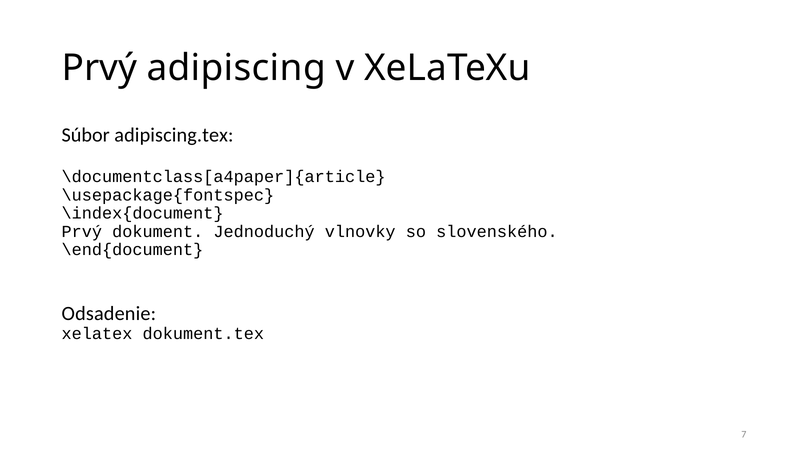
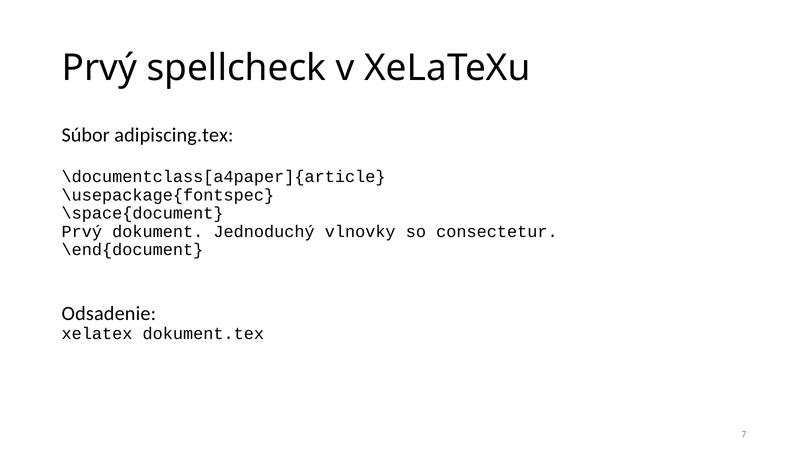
adipiscing: adipiscing -> spellcheck
\index{document: \index{document -> \space{document
slovenského: slovenského -> consectetur
